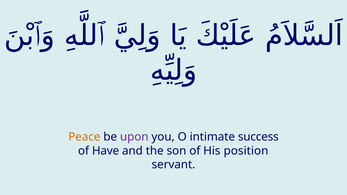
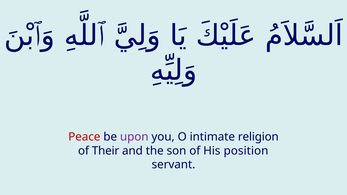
Peace colour: orange -> red
success: success -> religion
Have: Have -> Their
